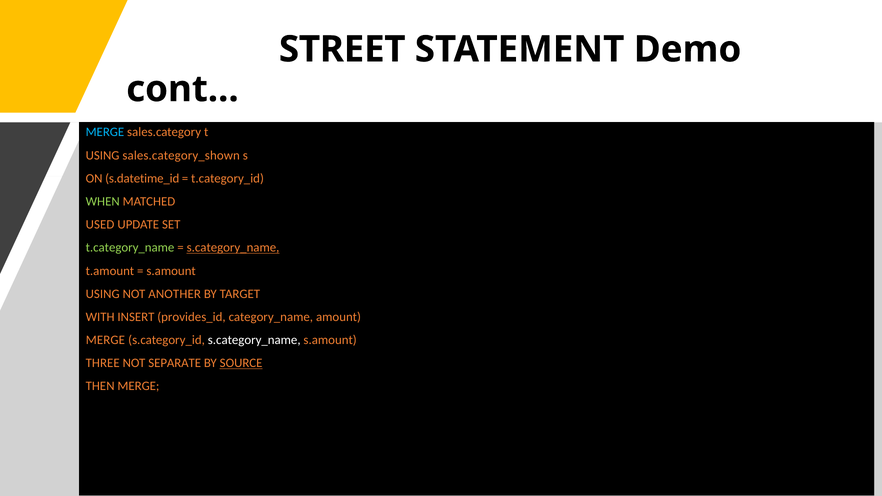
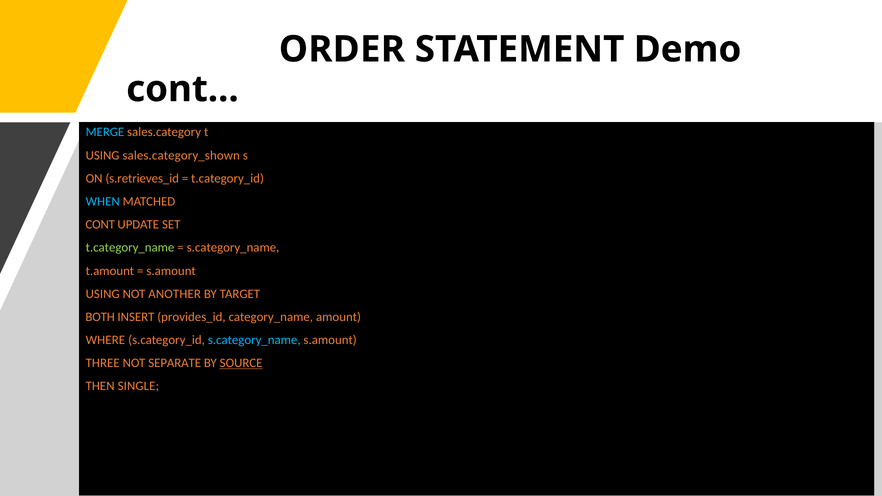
STREET: STREET -> ORDER
s.datetime_id: s.datetime_id -> s.retrieves_id
WHEN colour: light green -> light blue
USED at (100, 225): USED -> CONT
s.category_name at (233, 248) underline: present -> none
WITH: WITH -> BOTH
MERGE at (105, 340): MERGE -> WHERE
s.category_name at (254, 340) colour: white -> light blue
THEN MERGE: MERGE -> SINGLE
